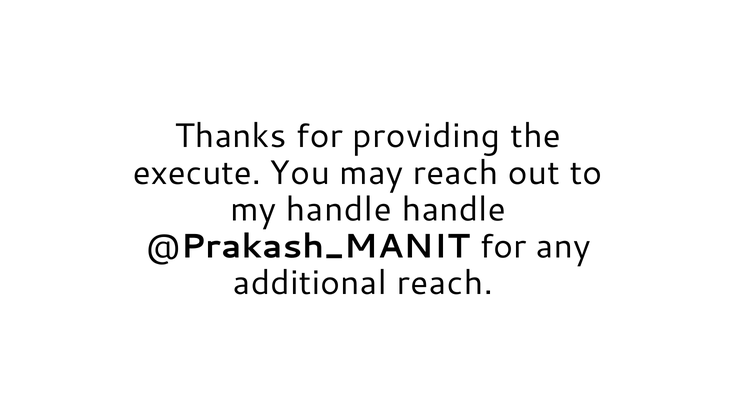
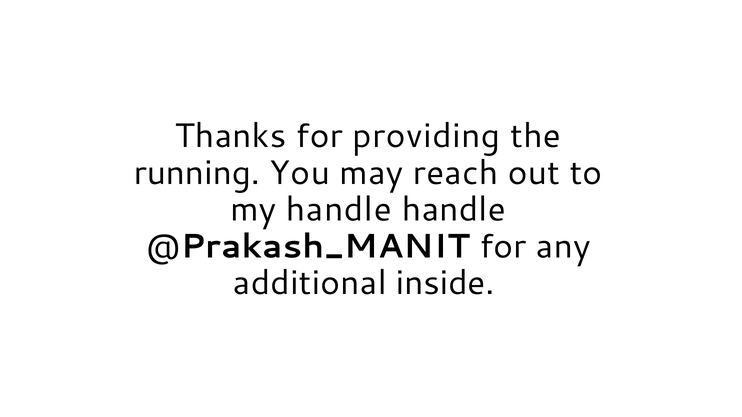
execute: execute -> running
additional reach: reach -> inside
